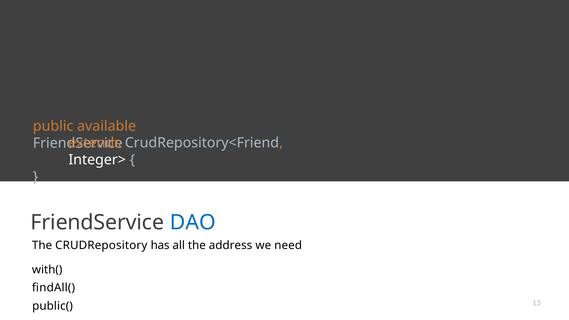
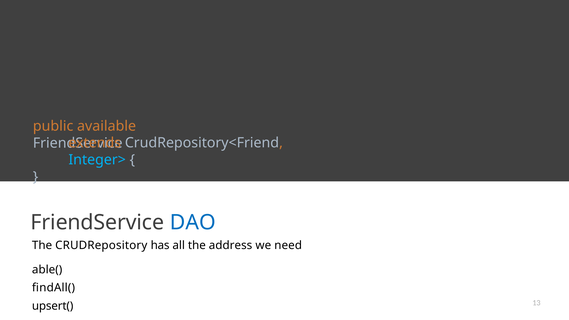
Integer> colour: white -> light blue
with(: with( -> able(
public(: public( -> upsert(
